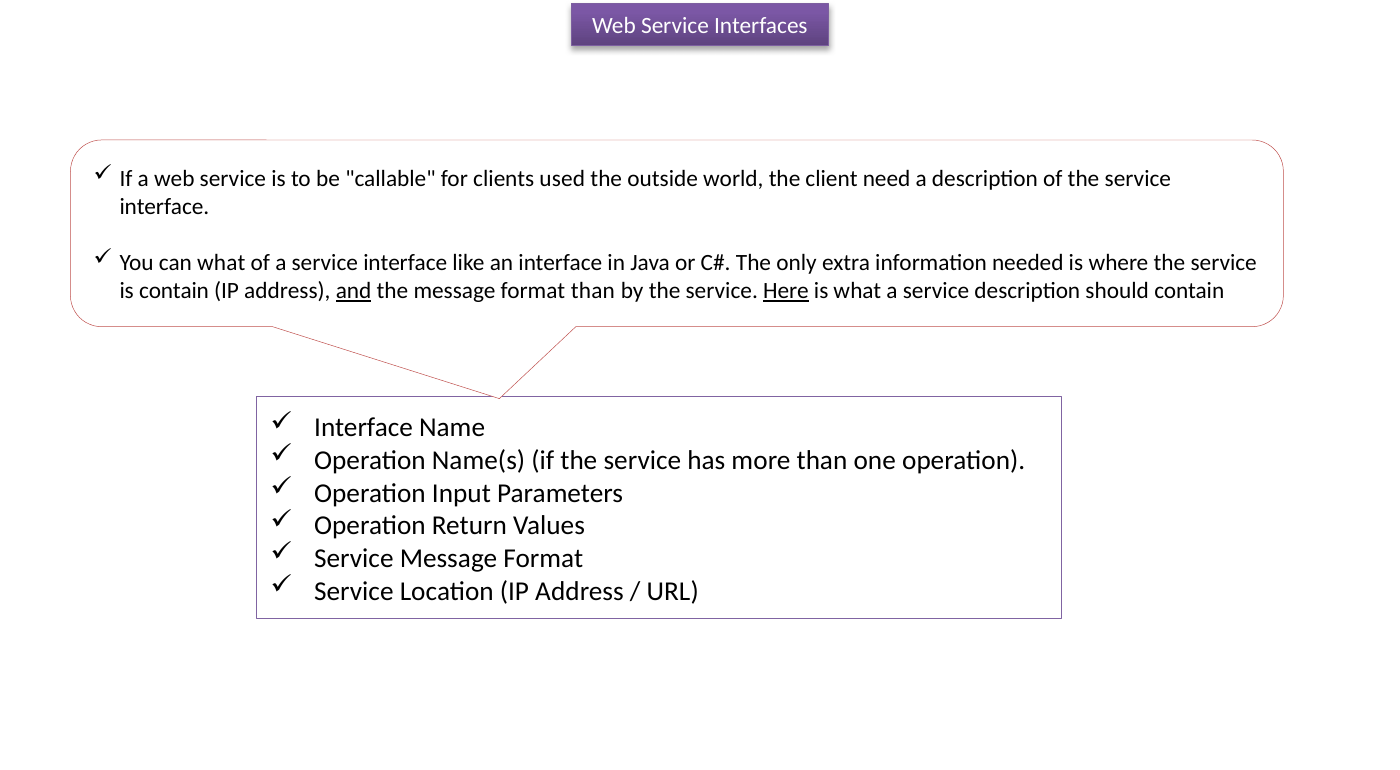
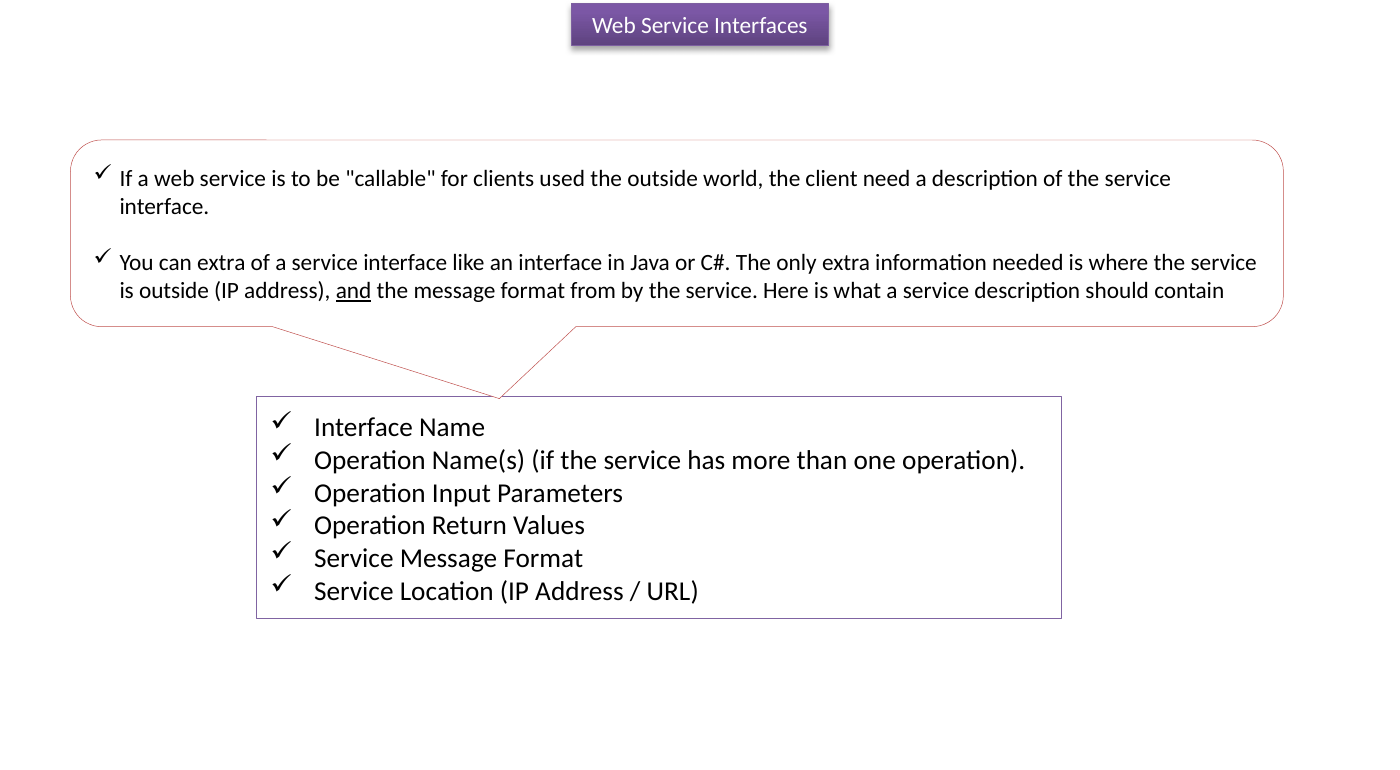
can what: what -> extra
is contain: contain -> outside
format than: than -> from
Here underline: present -> none
